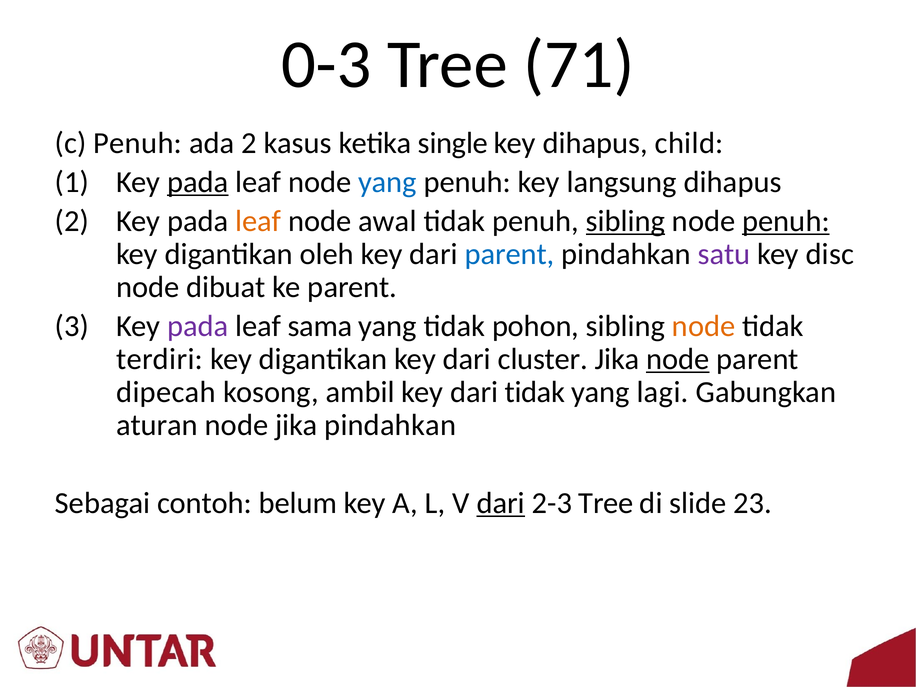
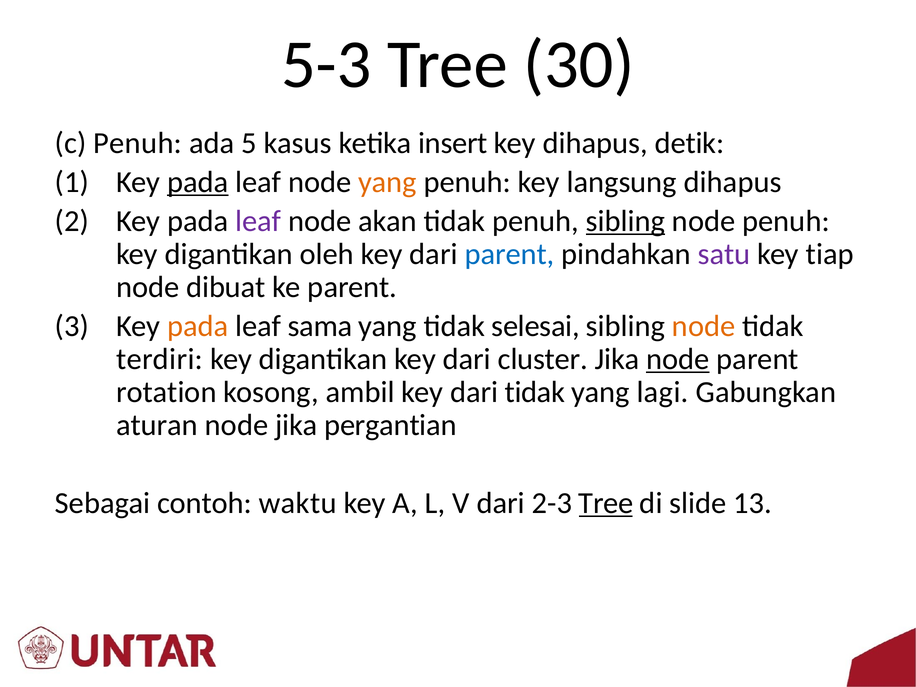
0-3: 0-3 -> 5-3
71: 71 -> 30
ada 2: 2 -> 5
single: single -> insert
child: child -> detik
yang at (387, 182) colour: blue -> orange
leaf at (258, 221) colour: orange -> purple
awal: awal -> akan
penuh at (786, 221) underline: present -> none
disc: disc -> tiap
pada at (198, 326) colour: purple -> orange
pohon: pohon -> selesai
dipecah: dipecah -> rotation
jika pindahkan: pindahkan -> pergantian
belum: belum -> waktu
dari at (501, 503) underline: present -> none
Tree at (606, 503) underline: none -> present
23: 23 -> 13
